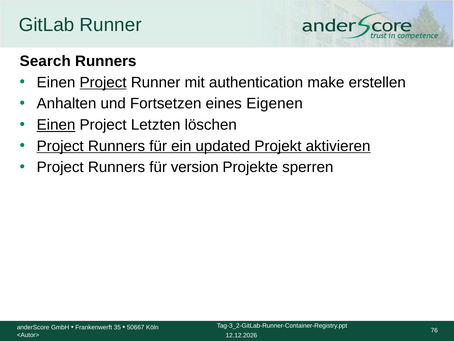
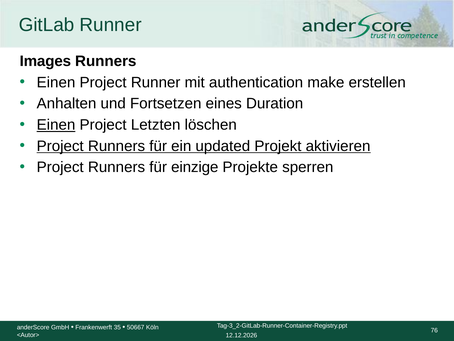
Search: Search -> Images
Project at (103, 82) underline: present -> none
Eigenen: Eigenen -> Duration
version: version -> einzige
